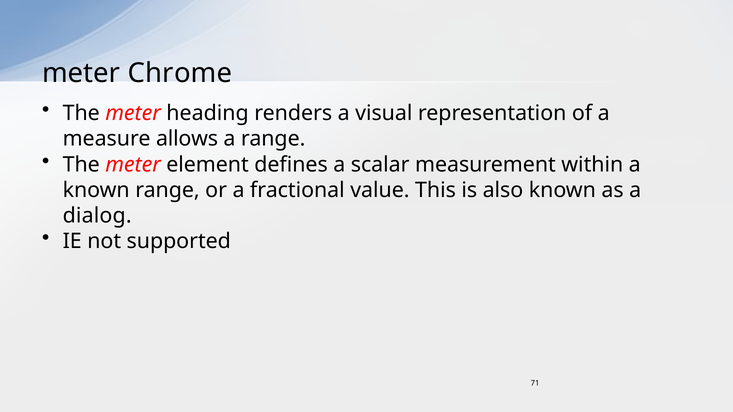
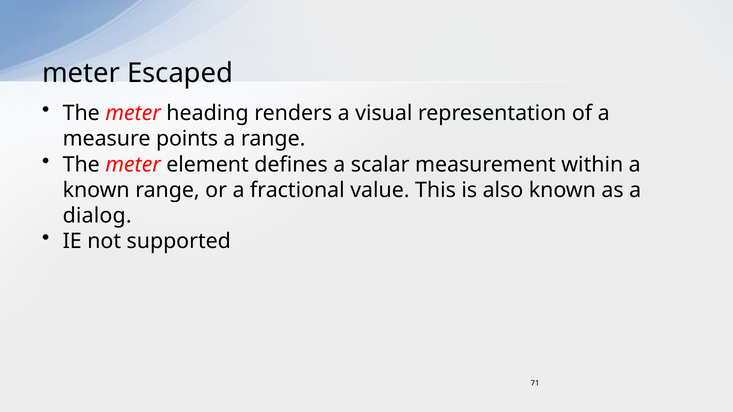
Chrome: Chrome -> Escaped
allows: allows -> points
